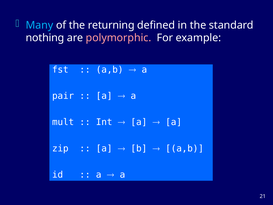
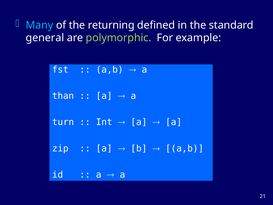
nothing: nothing -> general
polymorphic colour: pink -> light green
pair: pair -> than
mult: mult -> turn
